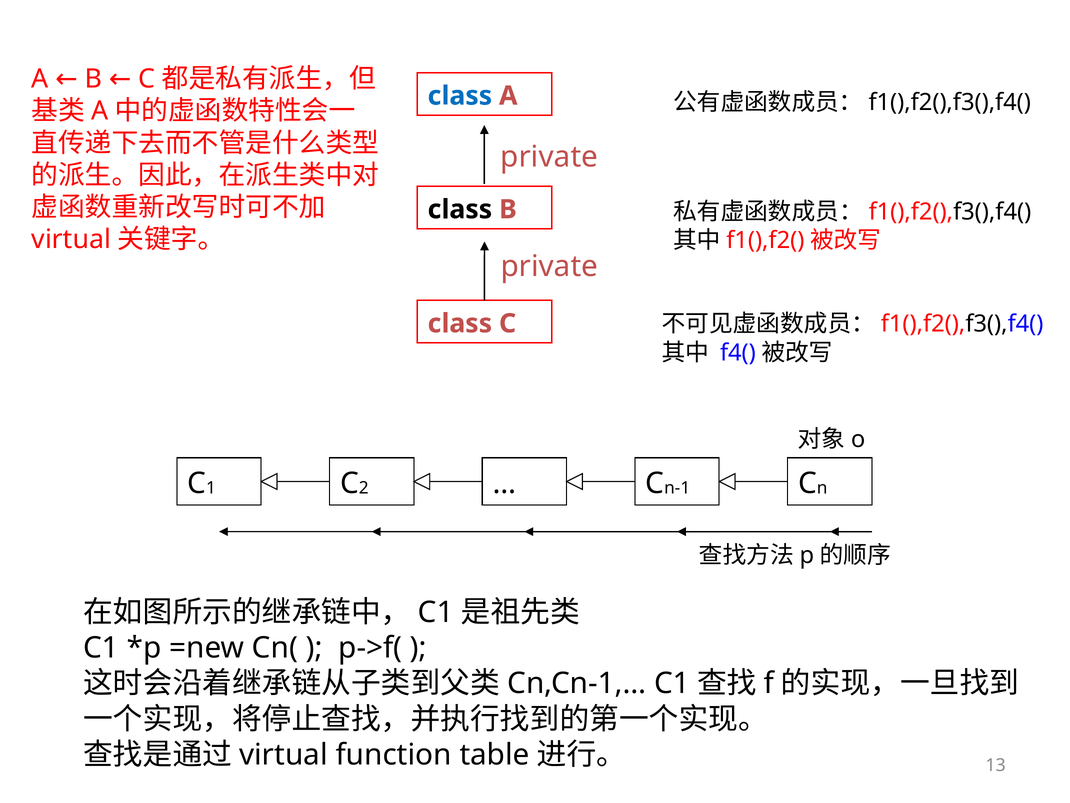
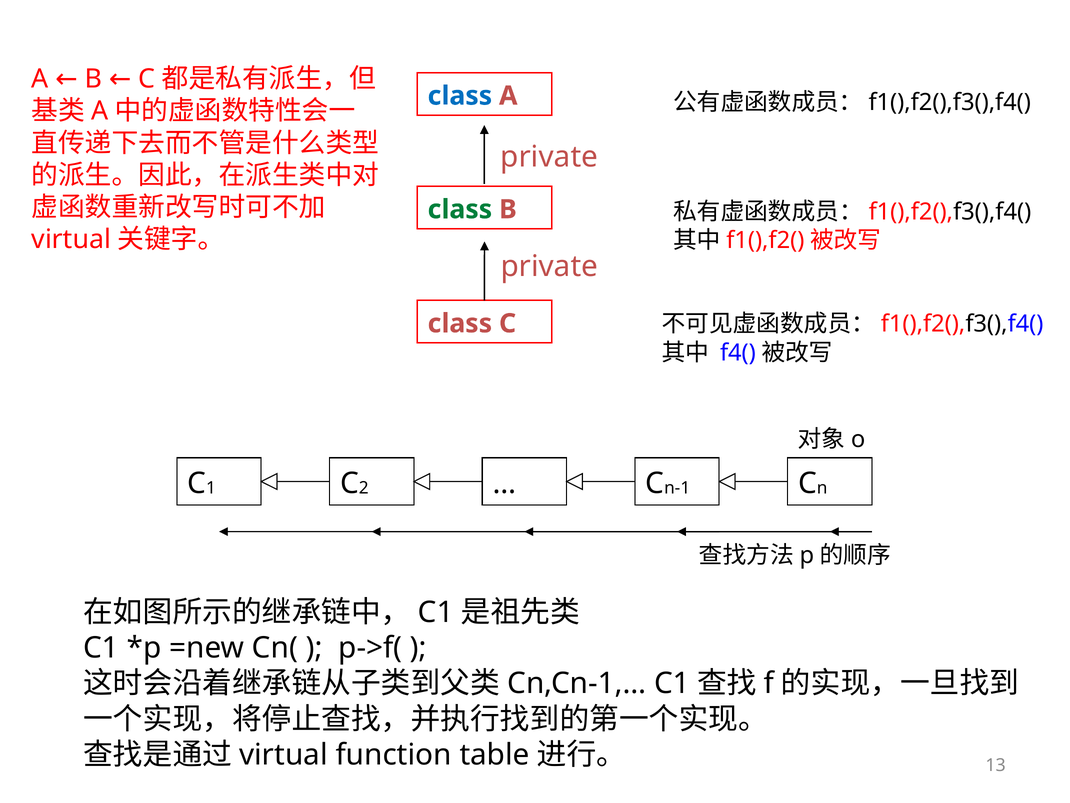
class at (460, 209) colour: black -> green
